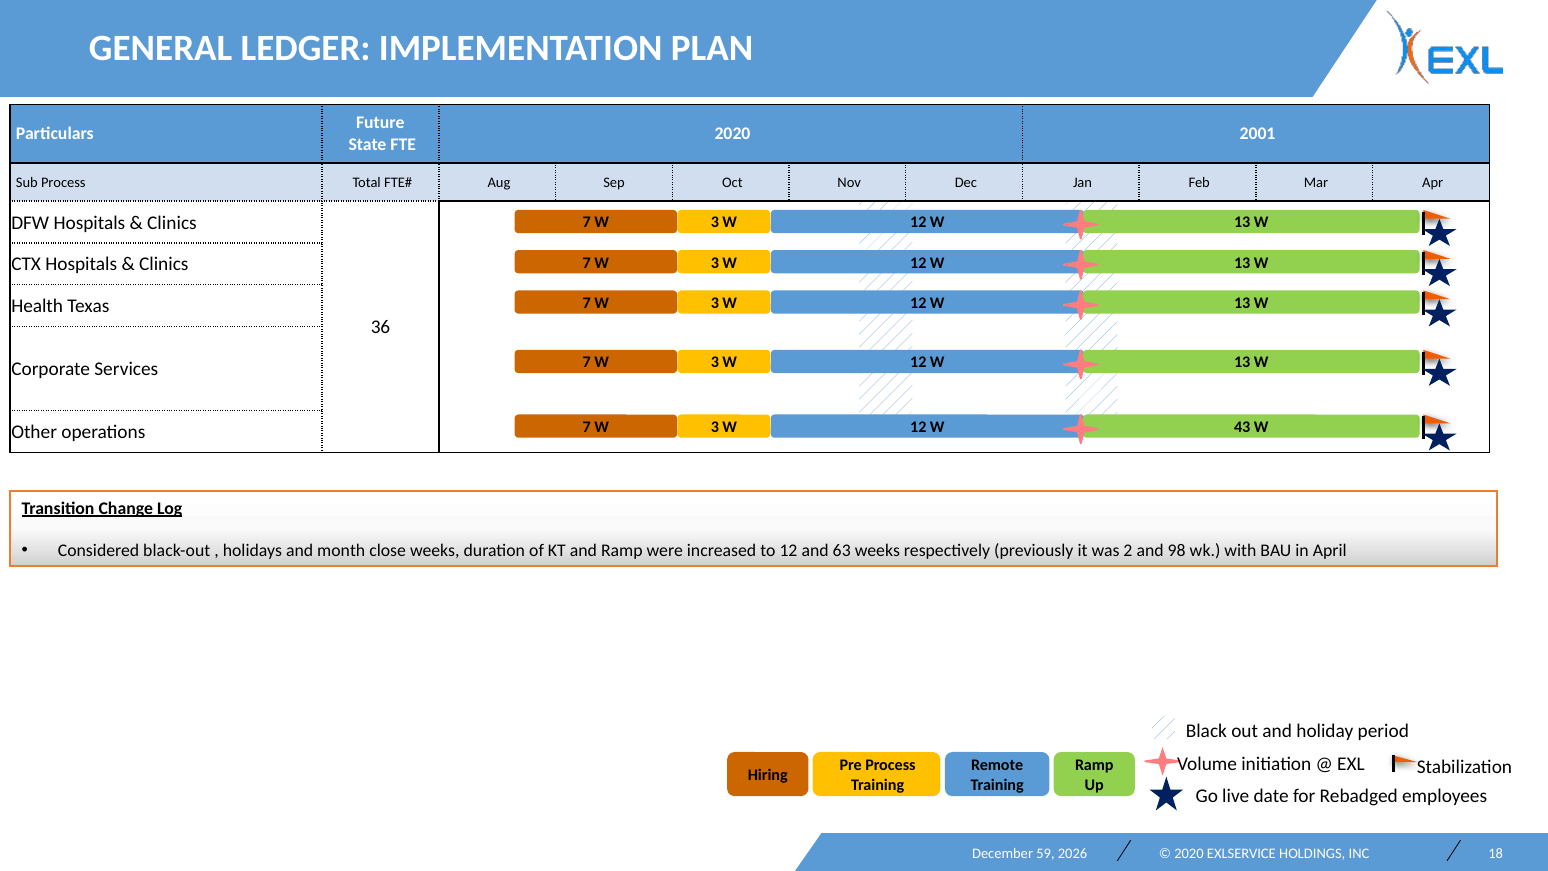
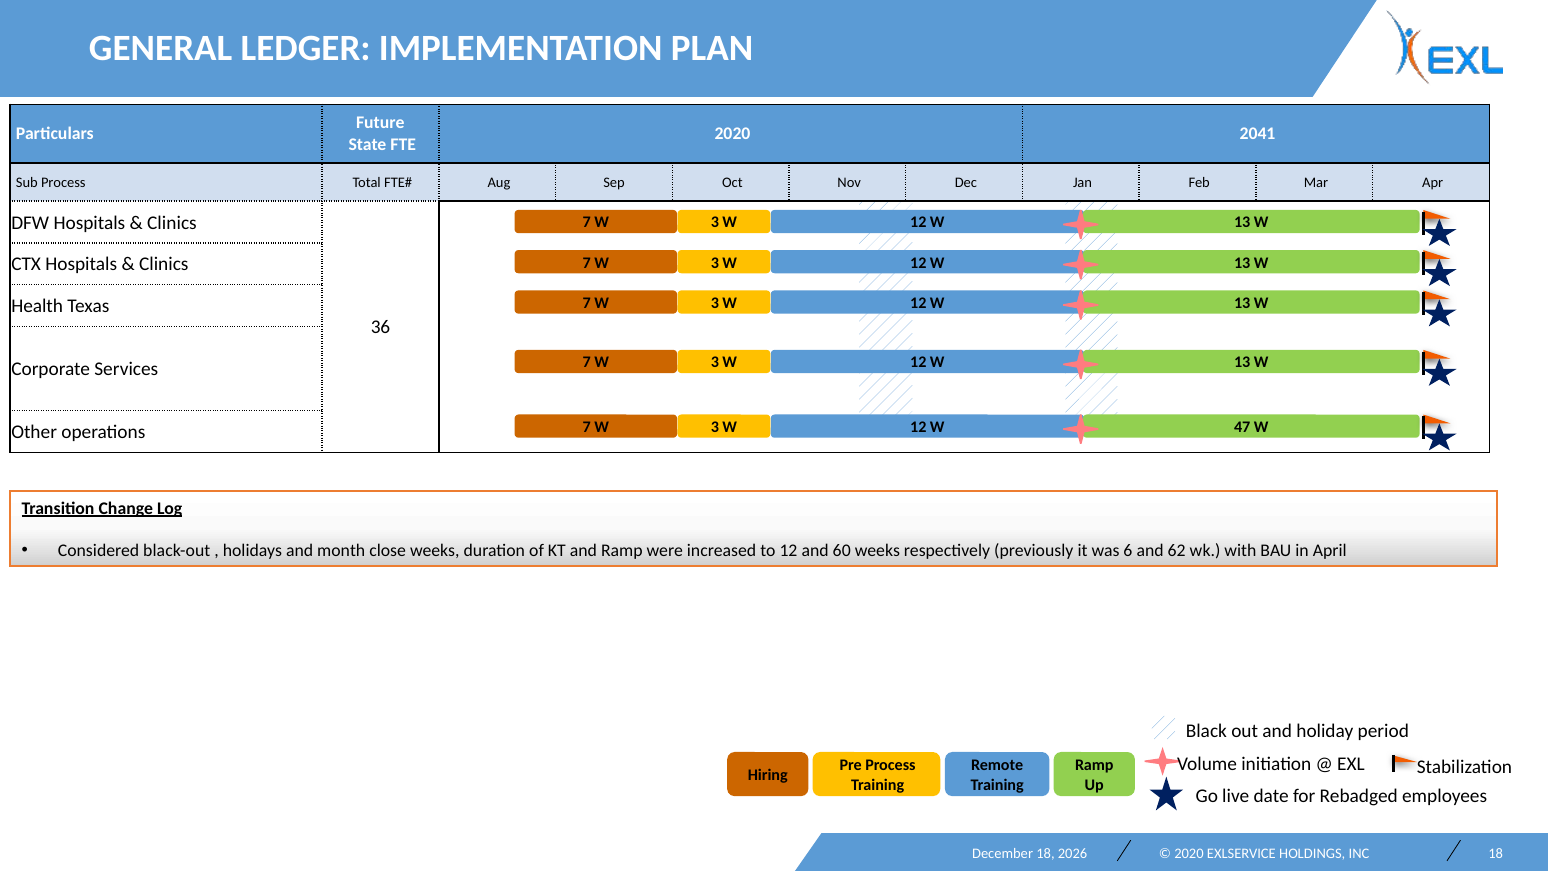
2001: 2001 -> 2041
43: 43 -> 47
63: 63 -> 60
2: 2 -> 6
98: 98 -> 62
59 at (1046, 854): 59 -> 18
